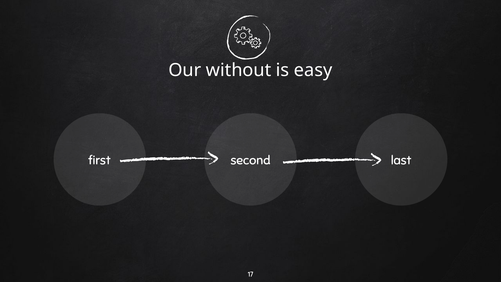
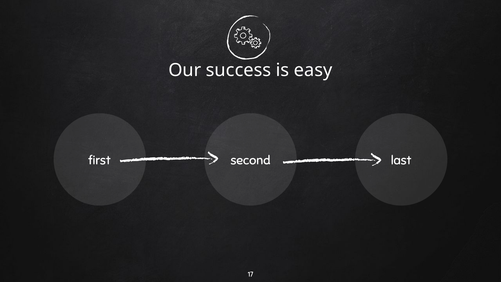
without: without -> success
